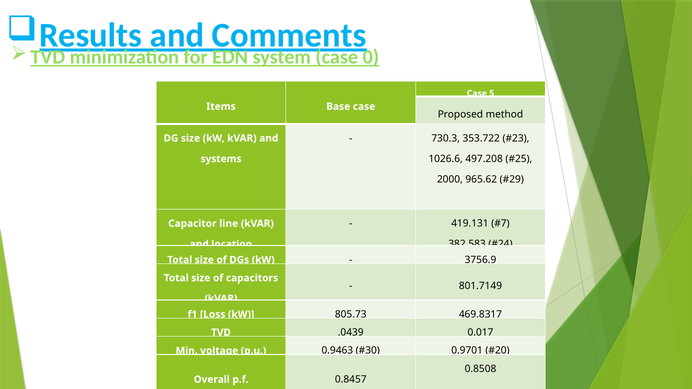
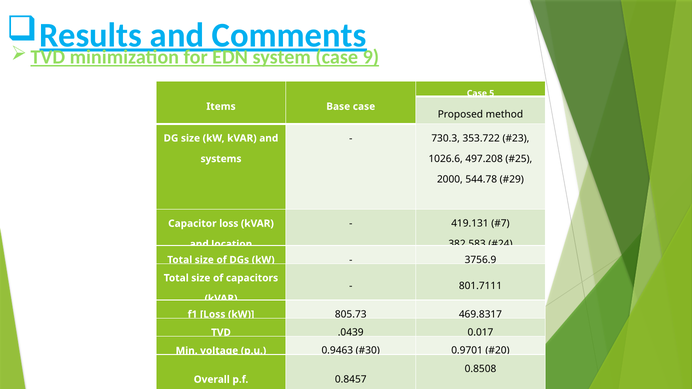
0: 0 -> 9
965.62: 965.62 -> 544.78
Capacitor line: line -> loss
801.7149: 801.7149 -> 801.7111
